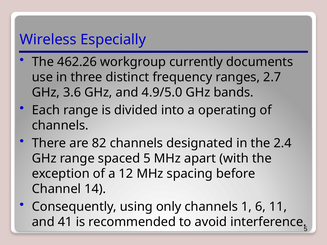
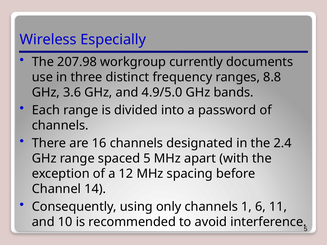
462.26: 462.26 -> 207.98
2.7: 2.7 -> 8.8
operating: operating -> password
82: 82 -> 16
41: 41 -> 10
